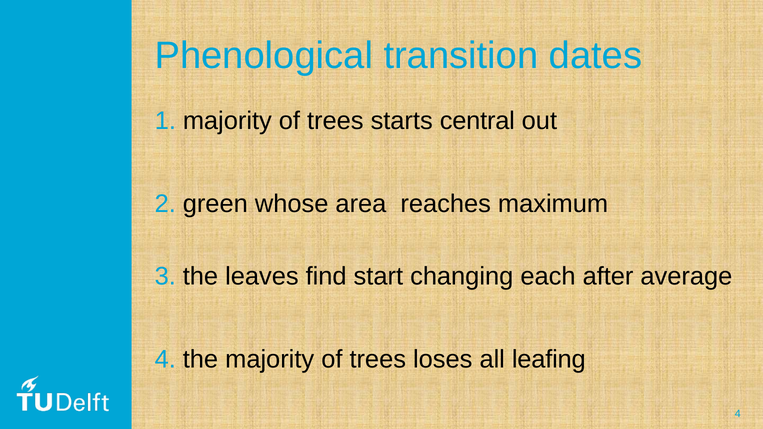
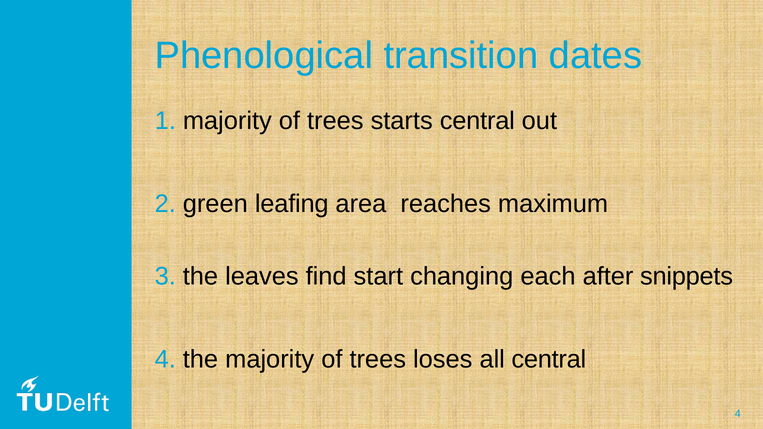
whose: whose -> leafing
average: average -> snippets
all leafing: leafing -> central
